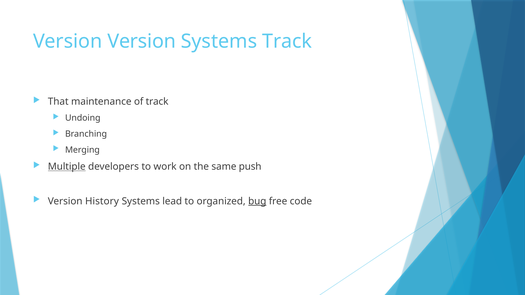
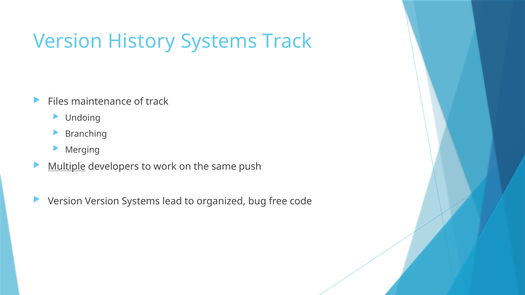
Version Version: Version -> History
That: That -> Files
Version History: History -> Version
bug underline: present -> none
